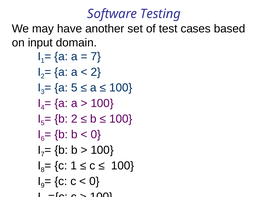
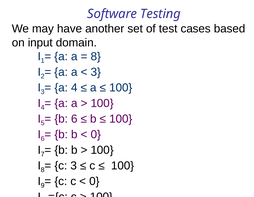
7 at (96, 56): 7 -> 8
2 at (96, 72): 2 -> 3
a 5: 5 -> 4
b 2: 2 -> 6
c 1: 1 -> 3
